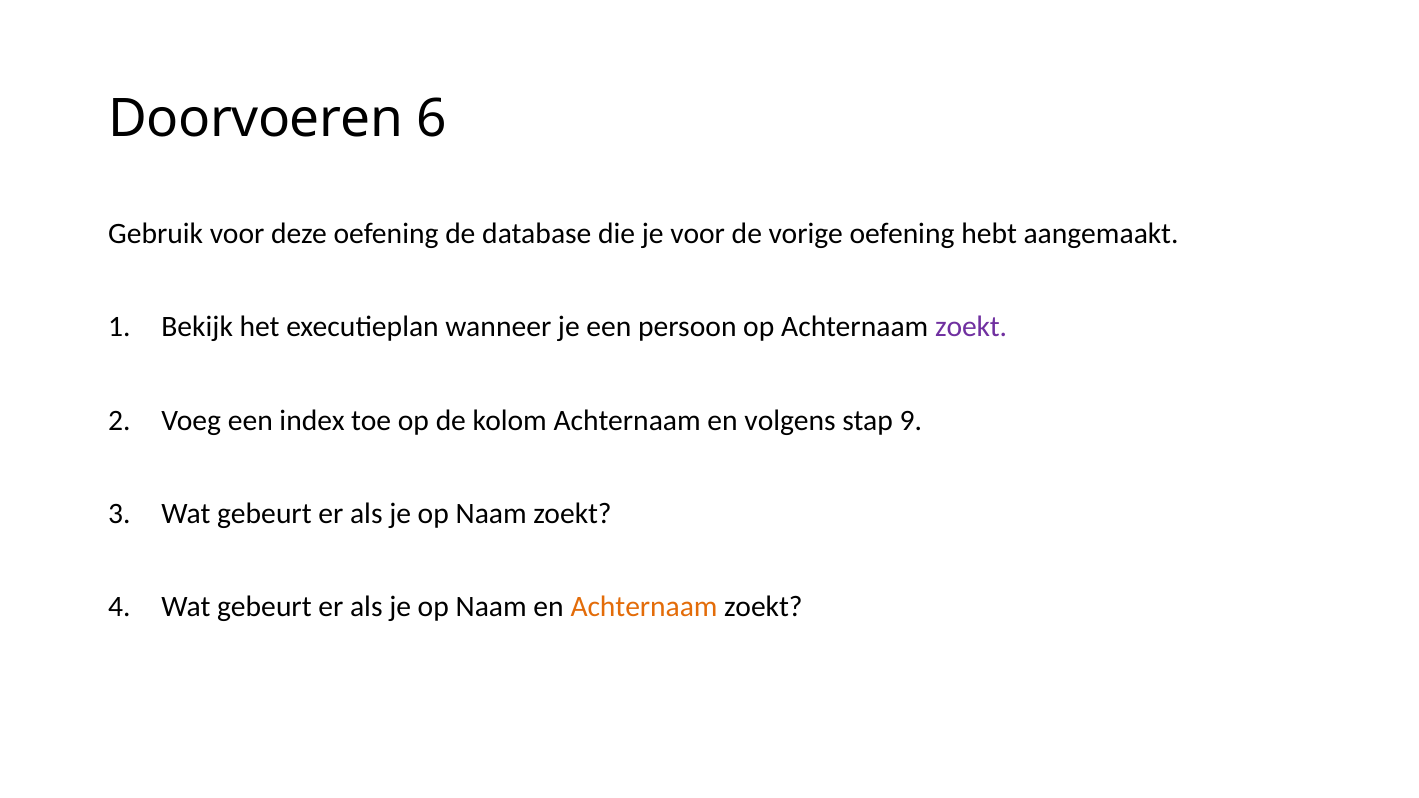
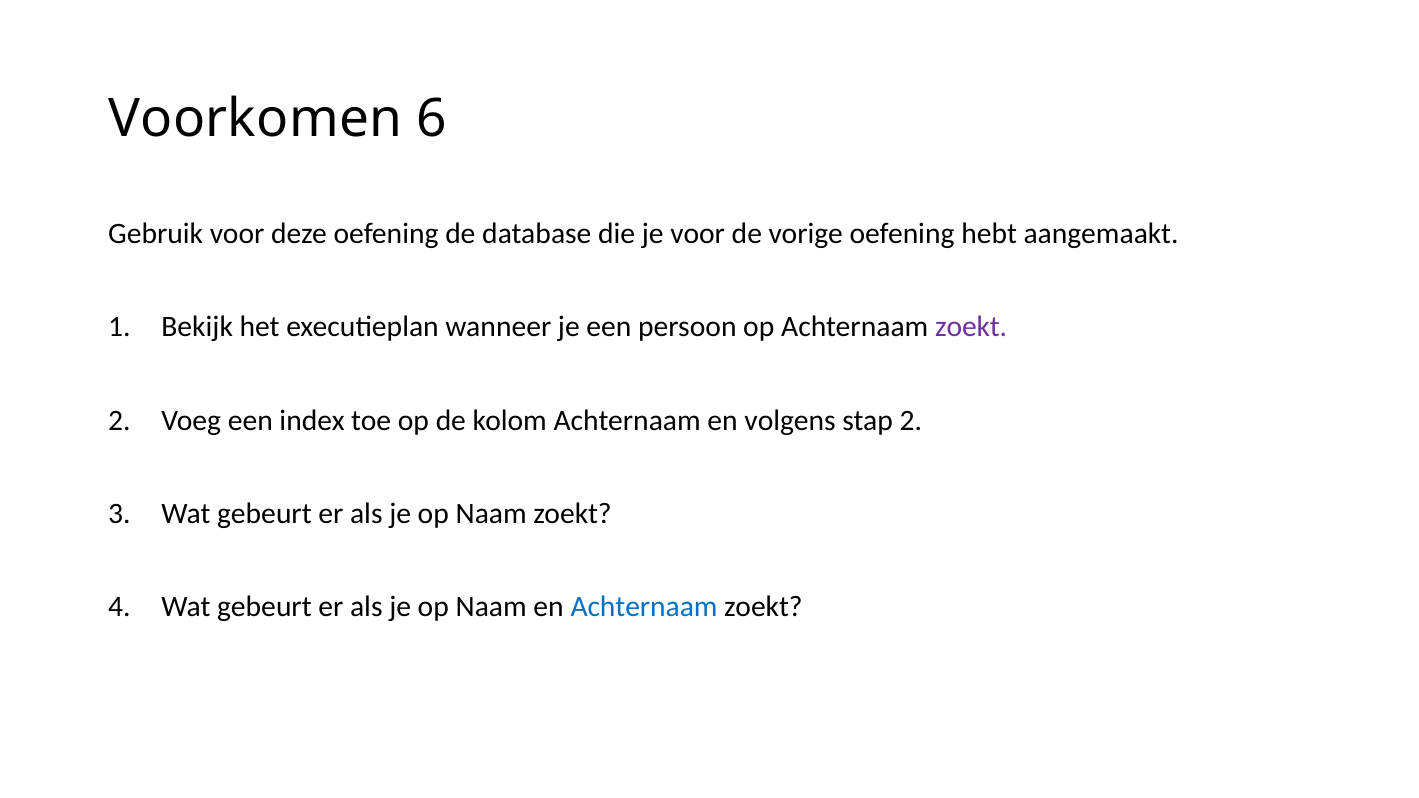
Doorvoeren: Doorvoeren -> Voorkomen
stap 9: 9 -> 2
Achternaam at (644, 607) colour: orange -> blue
